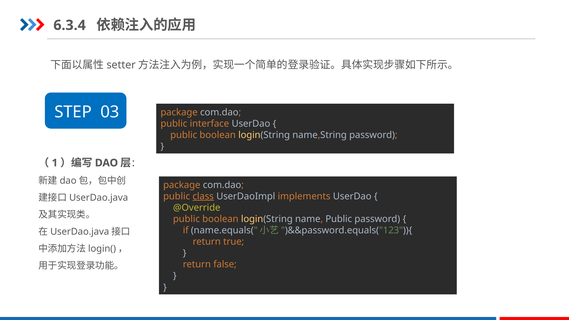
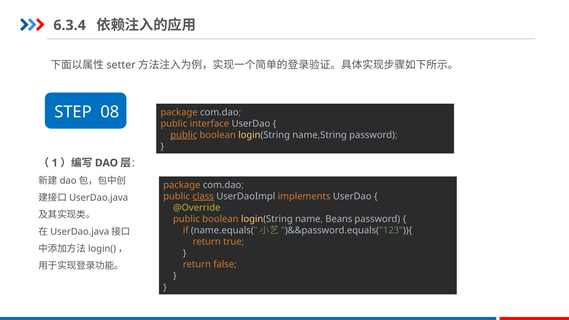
03: 03 -> 08
public at (184, 135) underline: none -> present
name Public: Public -> Beans
